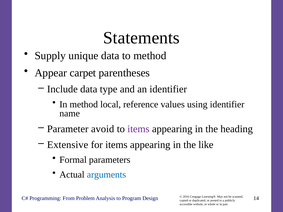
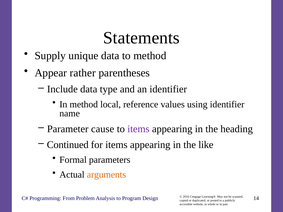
carpet: carpet -> rather
avoid: avoid -> cause
Extensive: Extensive -> Continued
arguments colour: blue -> orange
